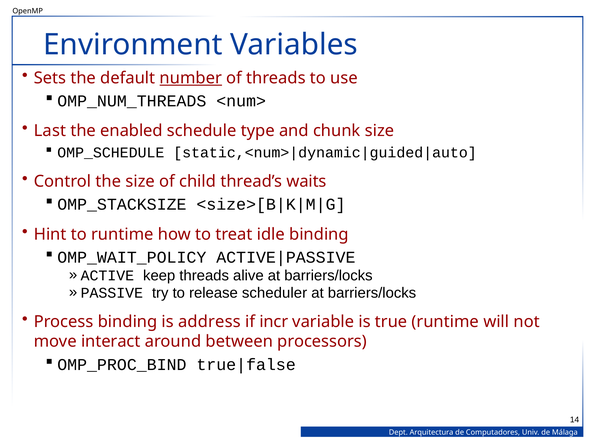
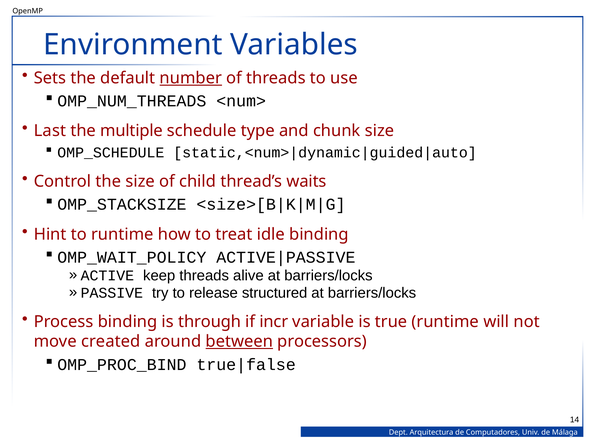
enabled: enabled -> multiple
scheduler: scheduler -> structured
address: address -> through
interact: interact -> created
between underline: none -> present
